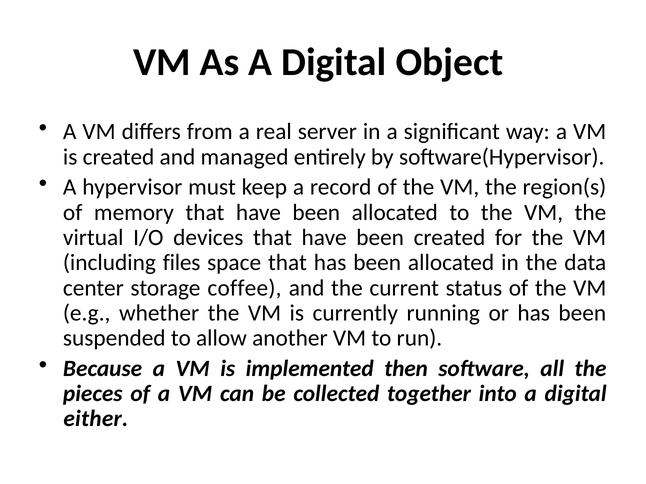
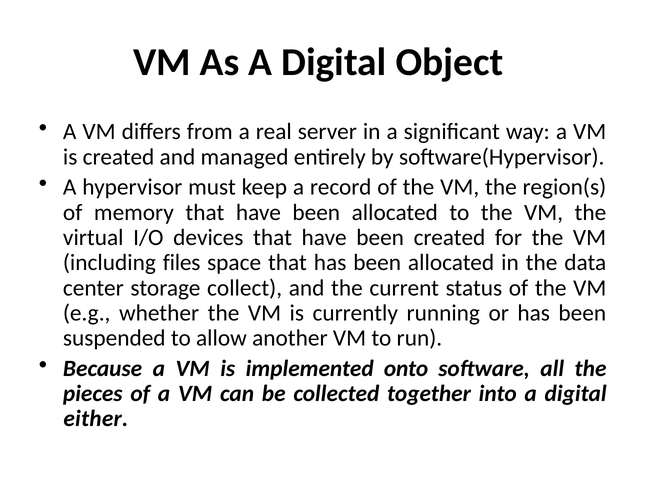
coffee: coffee -> collect
then: then -> onto
